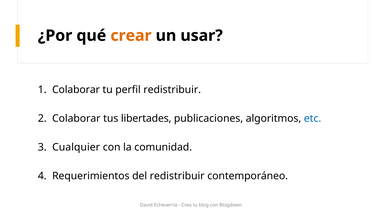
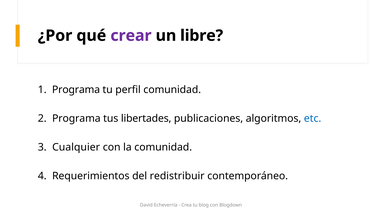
crear colour: orange -> purple
usar: usar -> libre
Colaborar at (76, 90): Colaborar -> Programa
perfil redistribuir: redistribuir -> comunidad
Colaborar at (76, 118): Colaborar -> Programa
